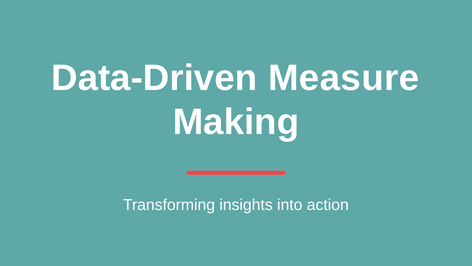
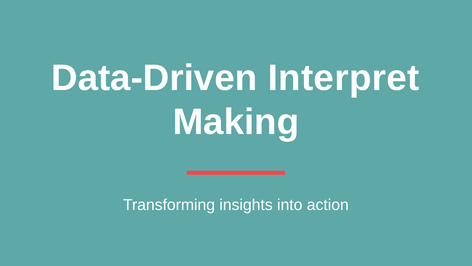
Measure: Measure -> Interpret
